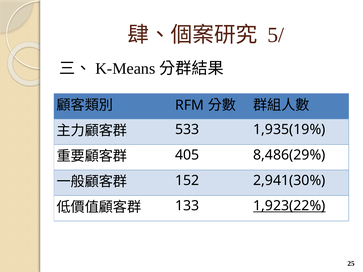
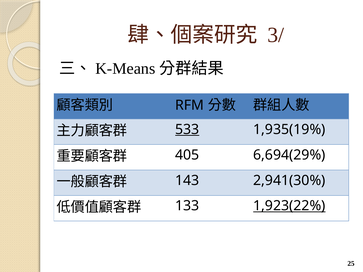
5/: 5/ -> 3/
533 underline: none -> present
8,486(29%: 8,486(29% -> 6,694(29%
152: 152 -> 143
